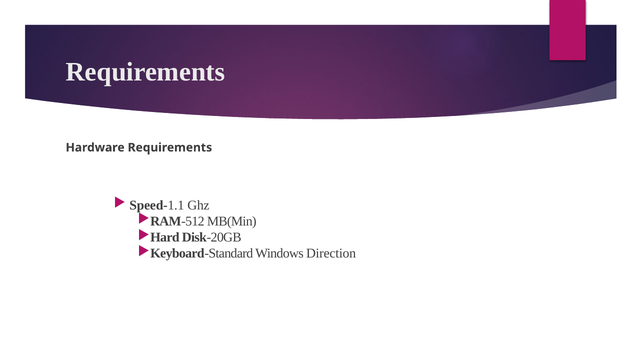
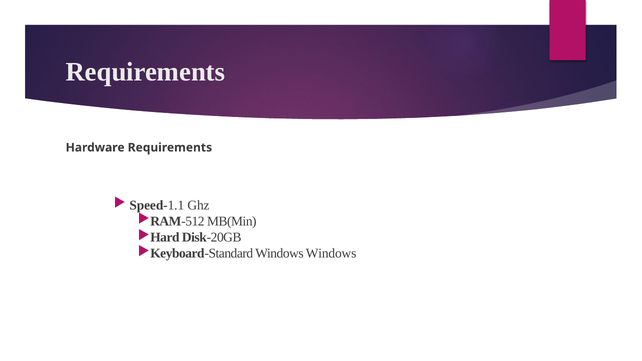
Windows Direction: Direction -> Windows
